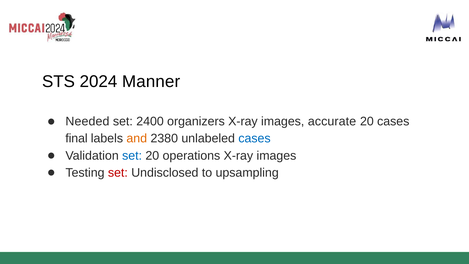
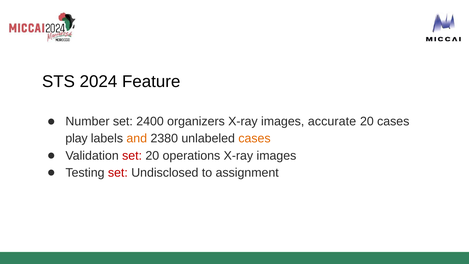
Manner: Manner -> Feature
Needed: Needed -> Number
final: final -> play
cases at (255, 138) colour: blue -> orange
set at (132, 156) colour: blue -> red
upsampling: upsampling -> assignment
